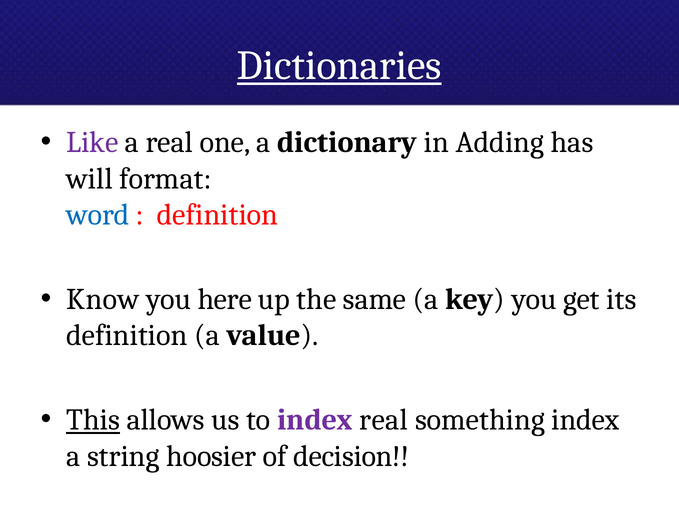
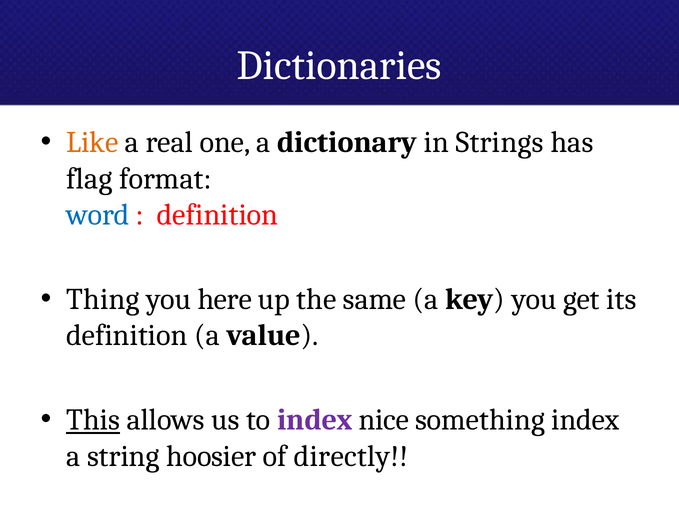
Dictionaries underline: present -> none
Like colour: purple -> orange
Adding: Adding -> Strings
will: will -> flag
Know: Know -> Thing
index real: real -> nice
decision: decision -> directly
